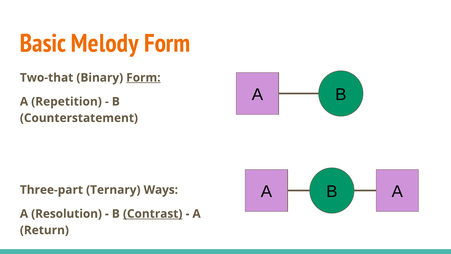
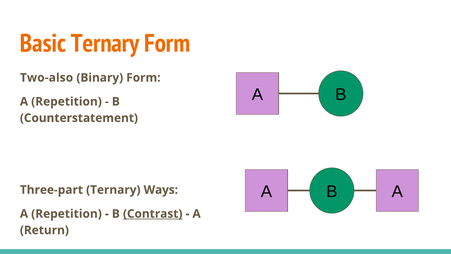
Basic Melody: Melody -> Ternary
Two-that: Two-that -> Two-also
Form at (143, 78) underline: present -> none
Resolution at (67, 214): Resolution -> Repetition
